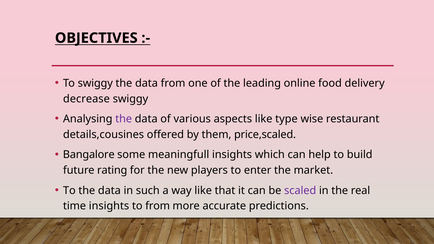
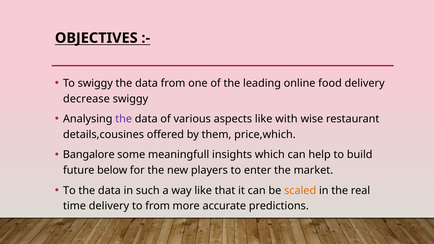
type: type -> with
price,scaled: price,scaled -> price,which
rating: rating -> below
scaled colour: purple -> orange
time insights: insights -> delivery
